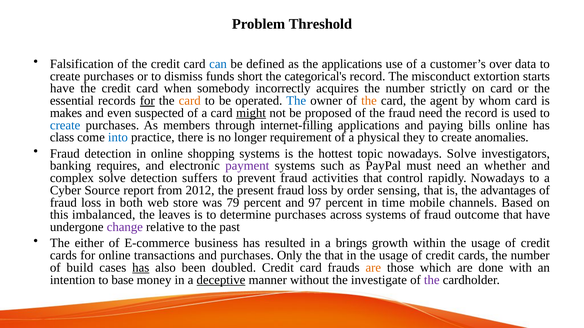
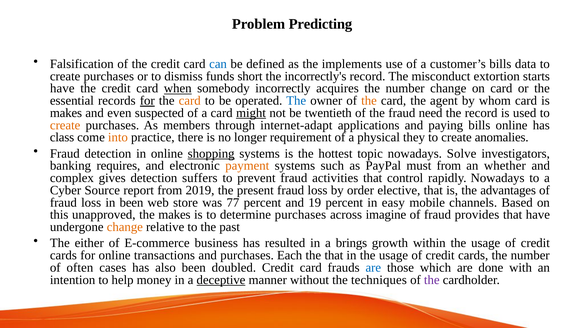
Threshold: Threshold -> Predicting
the applications: applications -> implements
customer’s over: over -> bills
categorical's: categorical's -> incorrectly's
when underline: none -> present
number strictly: strictly -> change
proposed: proposed -> twentieth
create at (65, 125) colour: blue -> orange
internet-filling: internet-filling -> internet-adapt
into colour: blue -> orange
shopping underline: none -> present
payment colour: purple -> orange
must need: need -> from
complex solve: solve -> gives
2012: 2012 -> 2019
sensing: sensing -> elective
in both: both -> been
79: 79 -> 77
97: 97 -> 19
time: time -> easy
imbalanced: imbalanced -> unapproved
the leaves: leaves -> makes
across systems: systems -> imagine
outcome: outcome -> provides
change at (125, 227) colour: purple -> orange
Only: Only -> Each
build: build -> often
has at (141, 268) underline: present -> none
are at (373, 268) colour: orange -> blue
base: base -> help
investigate: investigate -> techniques
